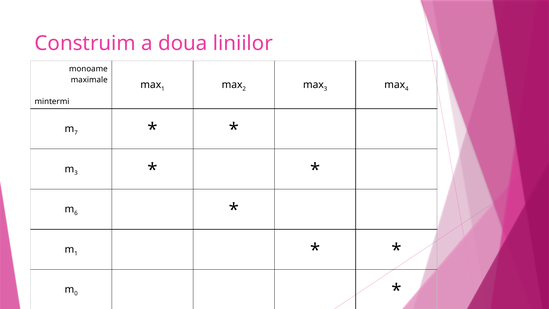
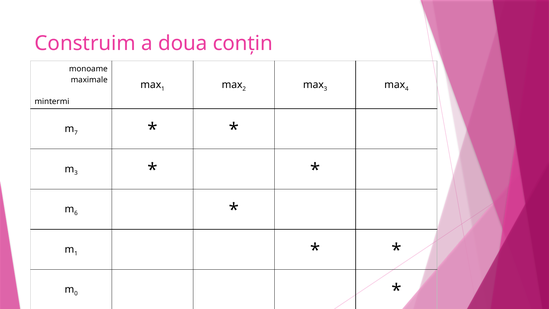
liniilor: liniilor -> conțin
